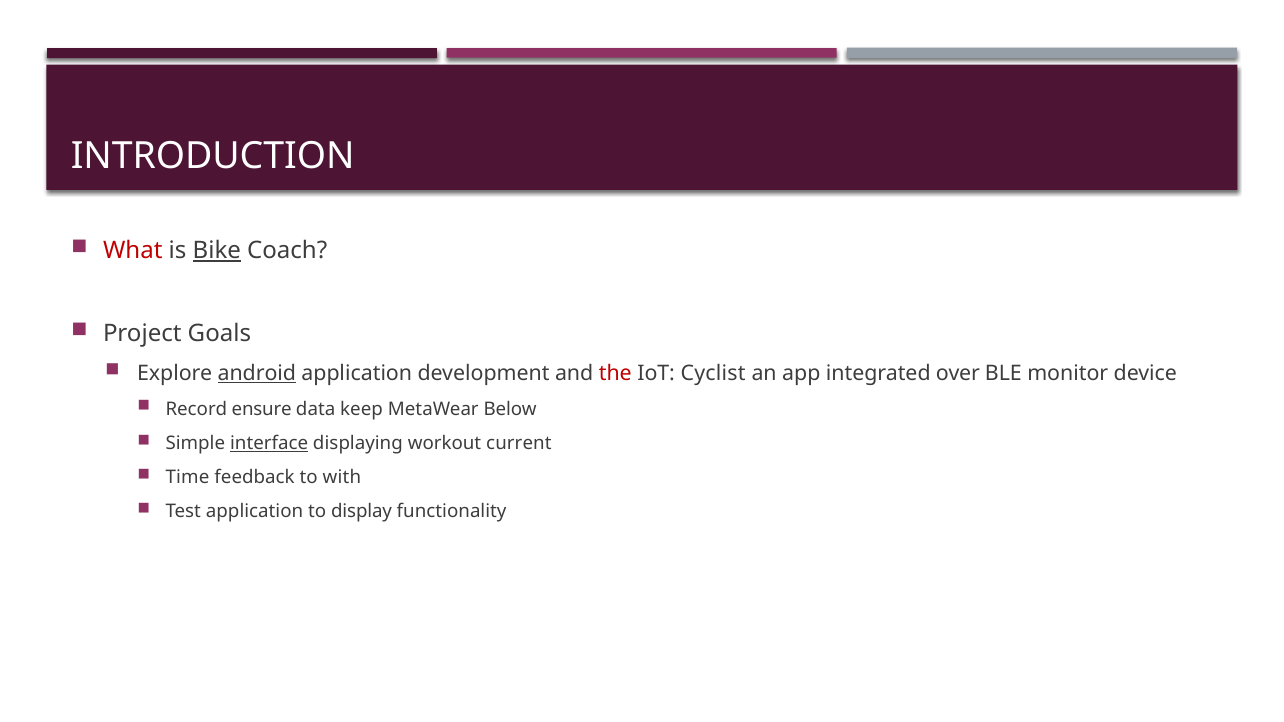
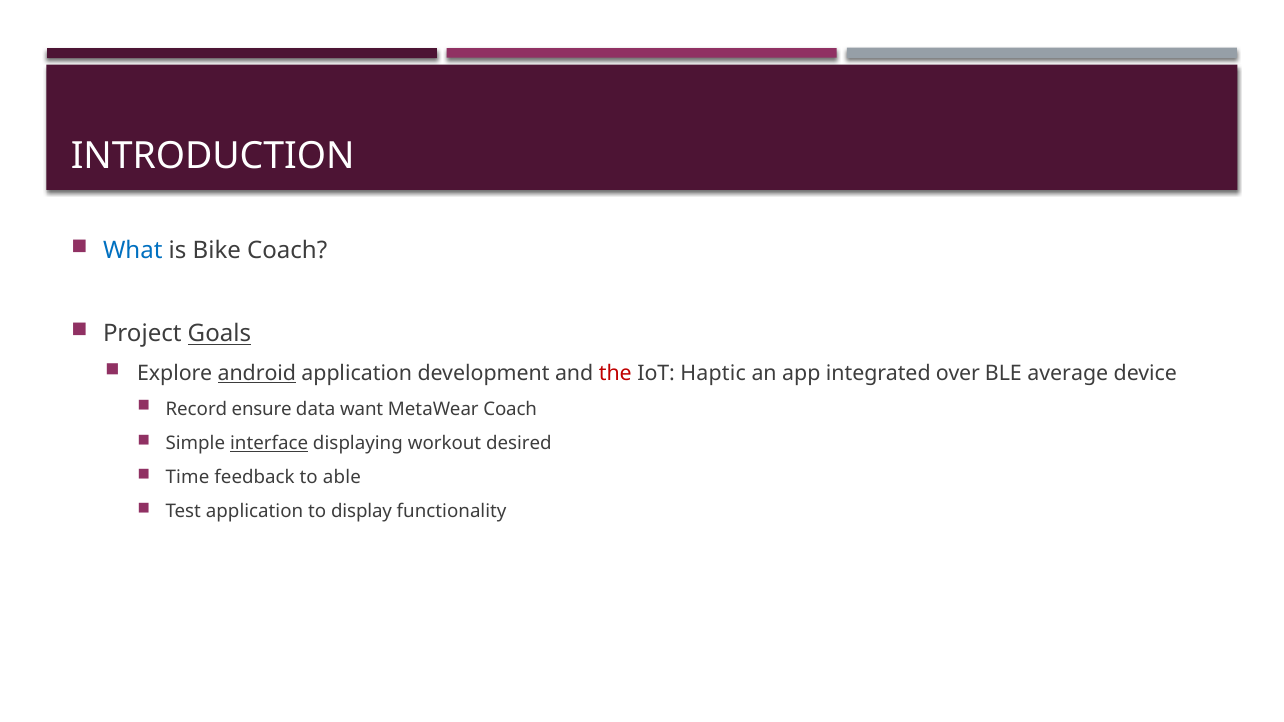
What colour: red -> blue
Bike underline: present -> none
Goals underline: none -> present
Cyclist: Cyclist -> Haptic
monitor: monitor -> average
keep: keep -> want
MetaWear Below: Below -> Coach
current: current -> desired
with: with -> able
